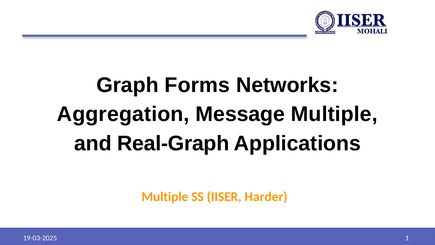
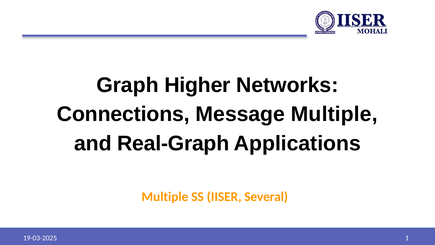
Forms: Forms -> Higher
Aggregation: Aggregation -> Connections
Harder: Harder -> Several
